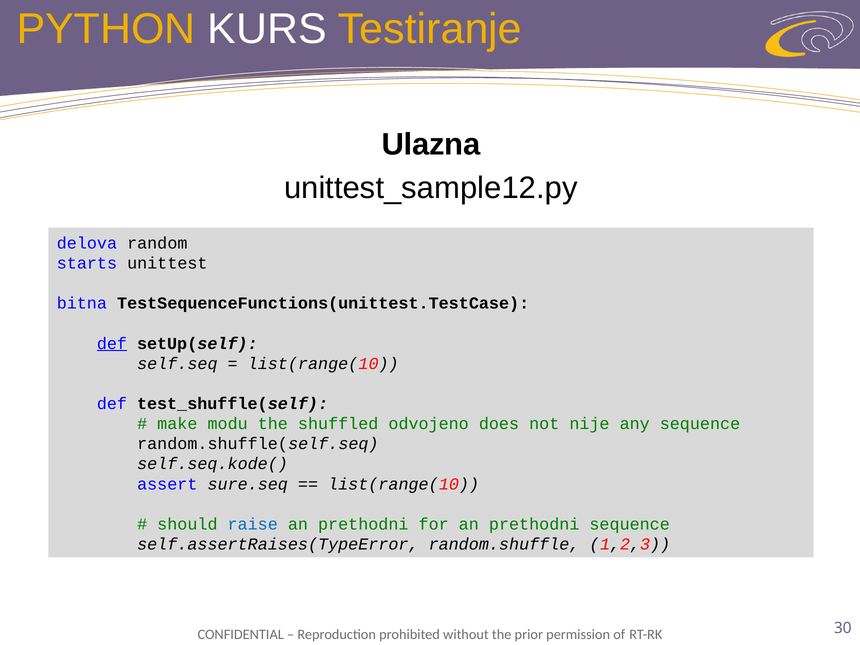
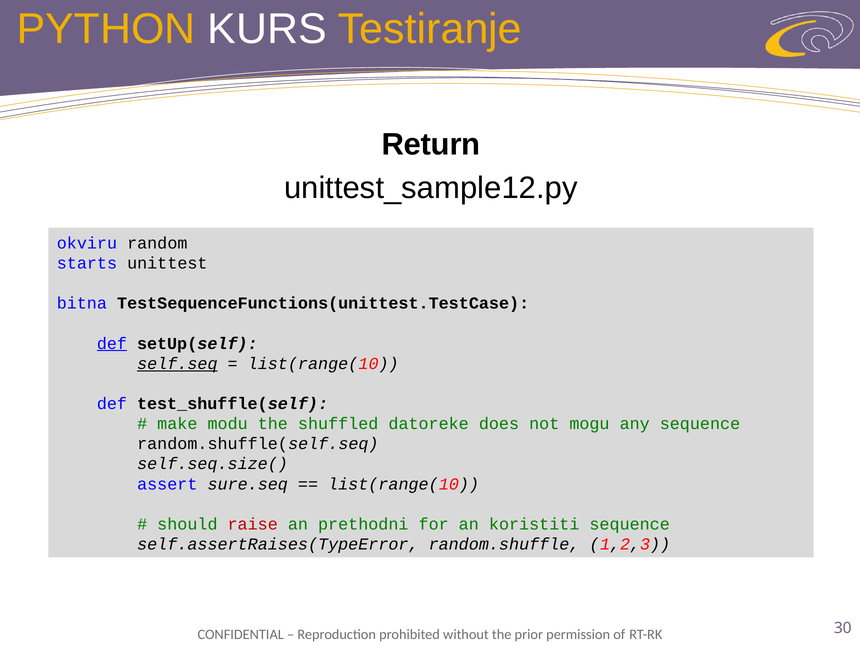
Ulazna: Ulazna -> Return
delova: delova -> okviru
self.seq underline: none -> present
odvojeno: odvojeno -> datoreke
nije: nije -> mogu
self.seq.kode(: self.seq.kode( -> self.seq.size(
raise colour: blue -> red
for an prethodni: prethodni -> koristiti
